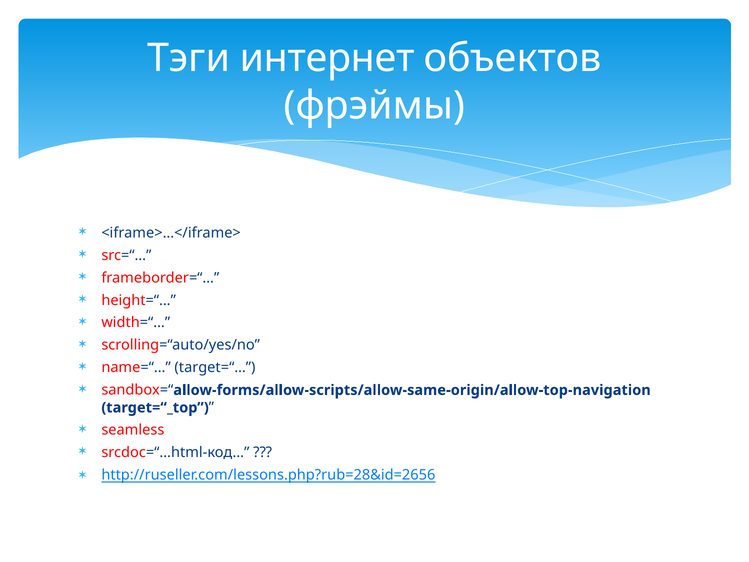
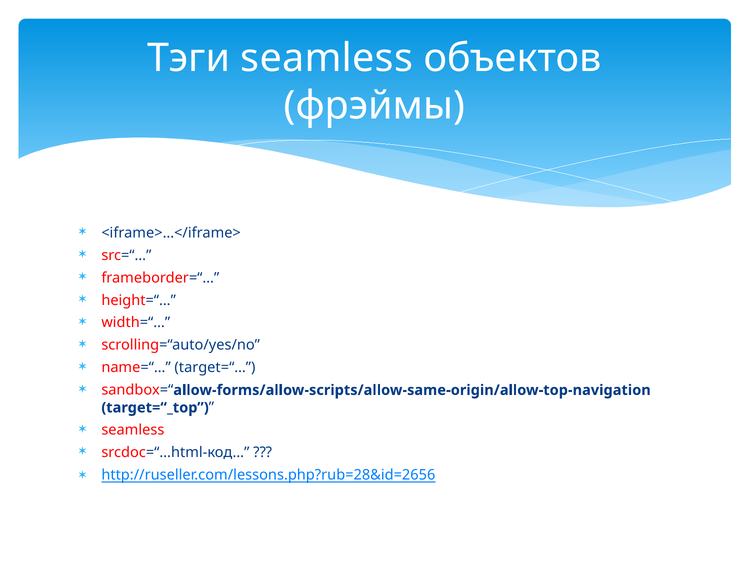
Тэги интернет: интернет -> seamless
